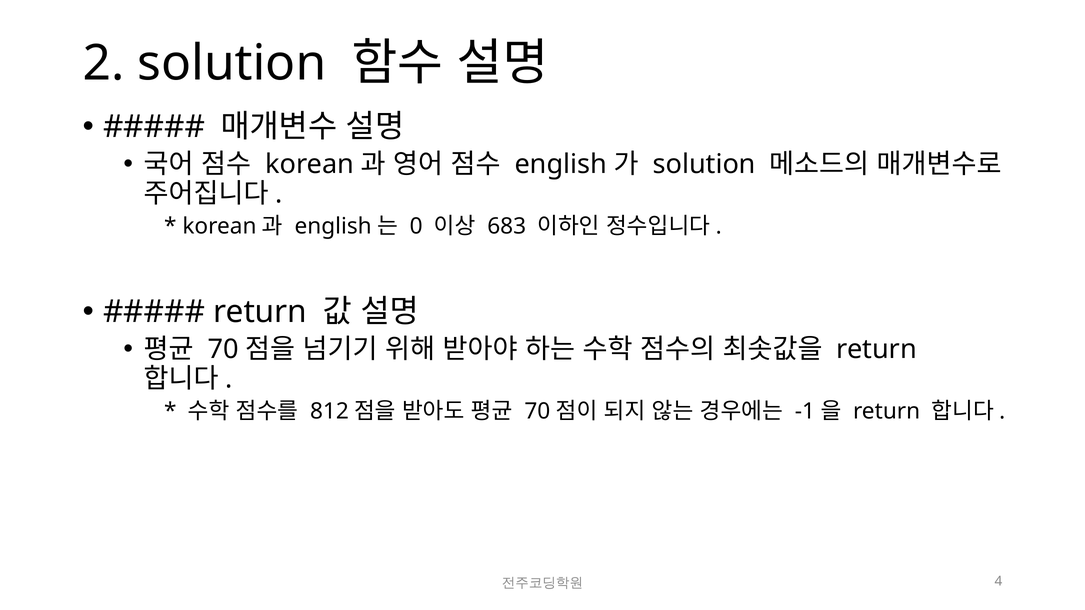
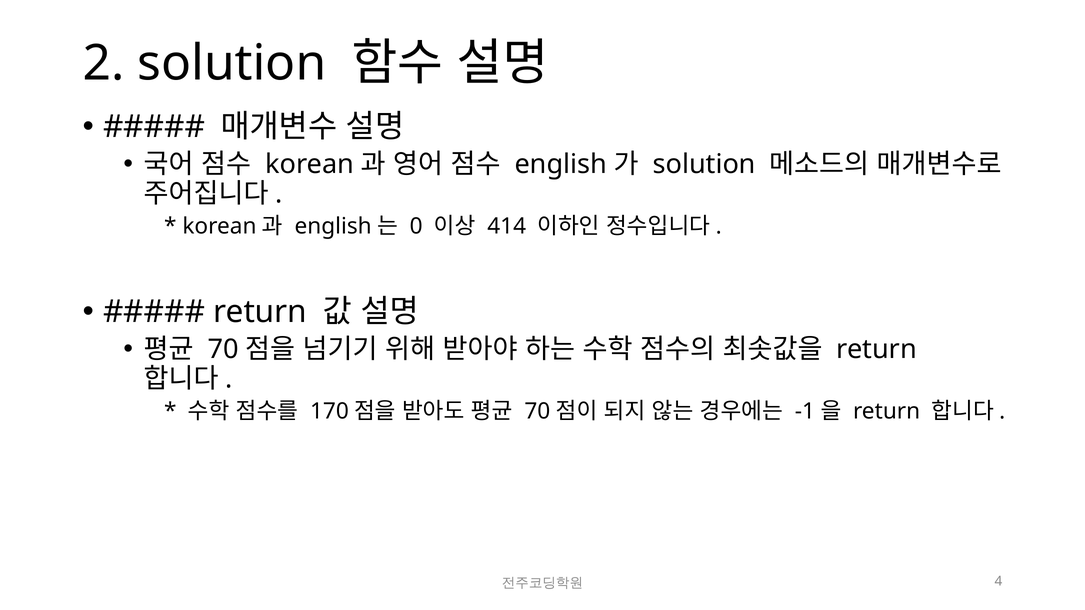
683: 683 -> 414
812: 812 -> 170
